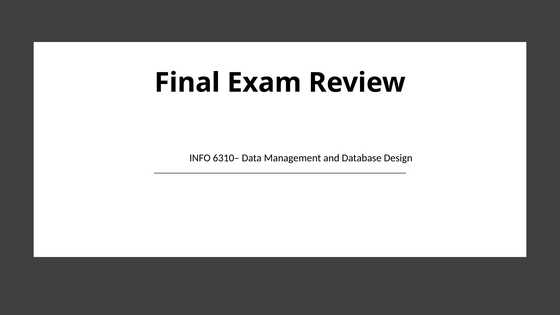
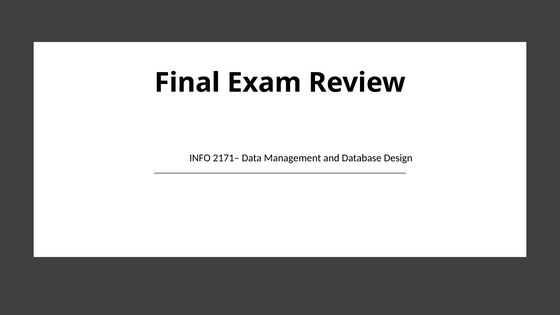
6310–: 6310– -> 2171–
